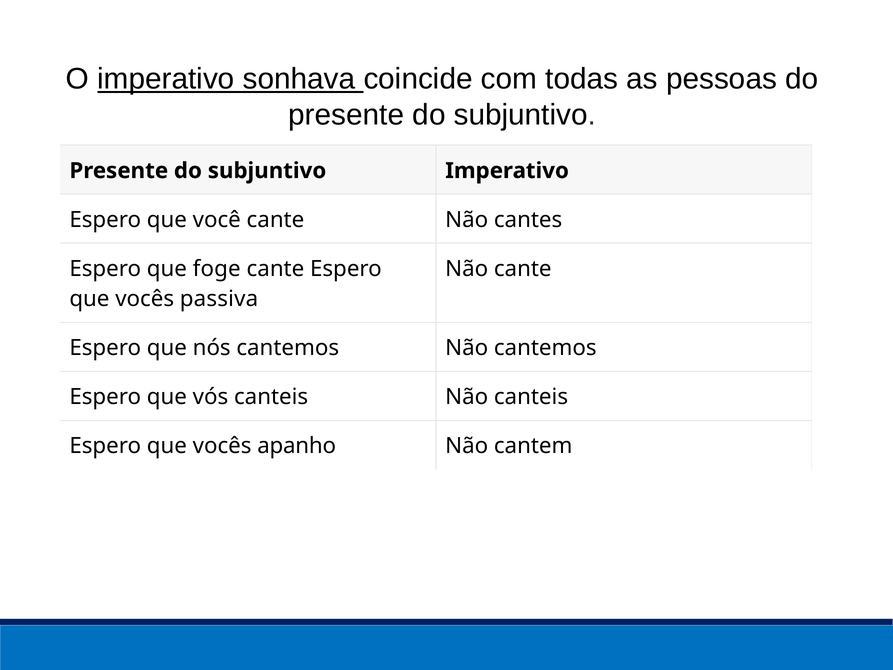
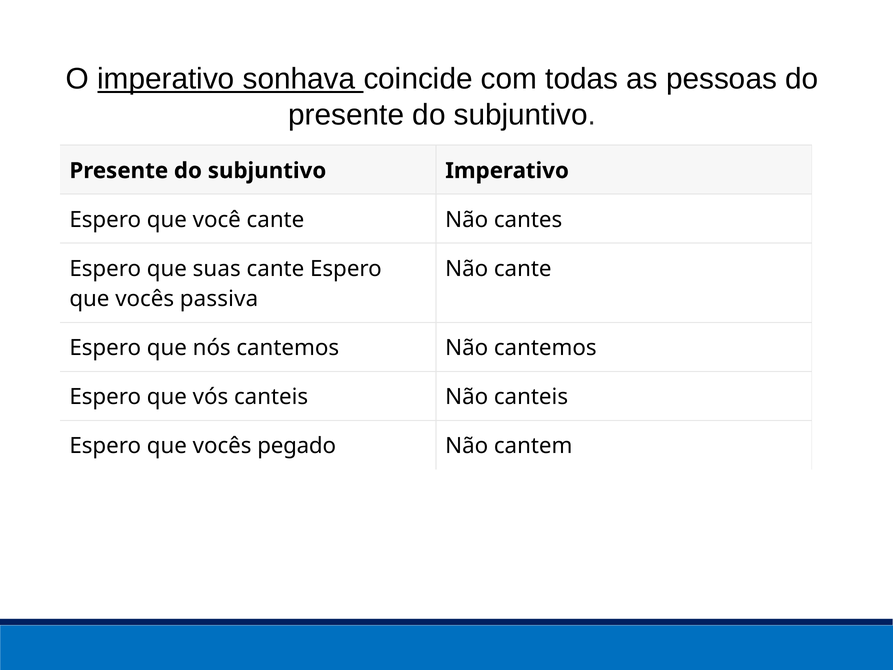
foge: foge -> suas
apanho: apanho -> pegado
